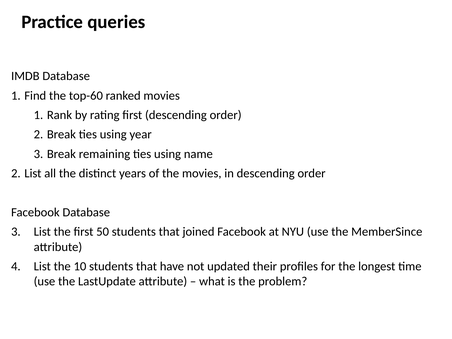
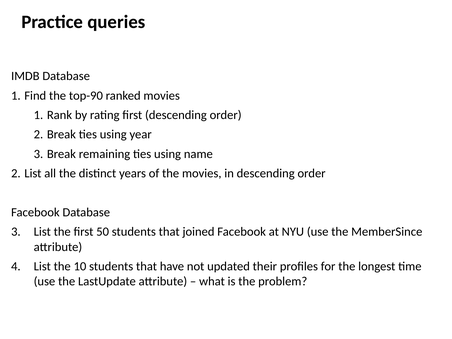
top-60: top-60 -> top-90
